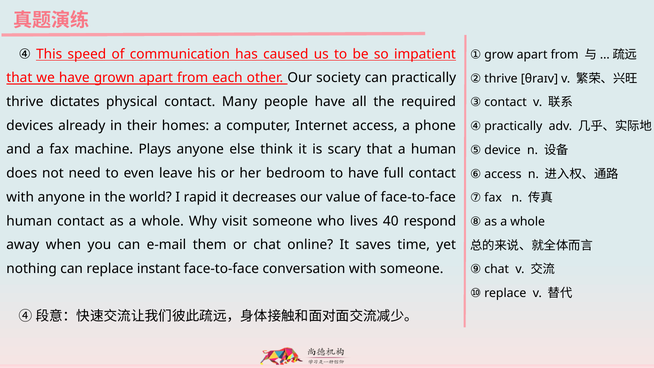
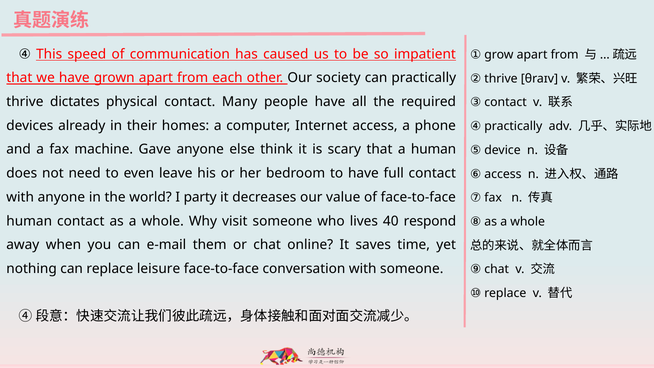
Plays: Plays -> Gave
rapid: rapid -> party
instant: instant -> leisure
